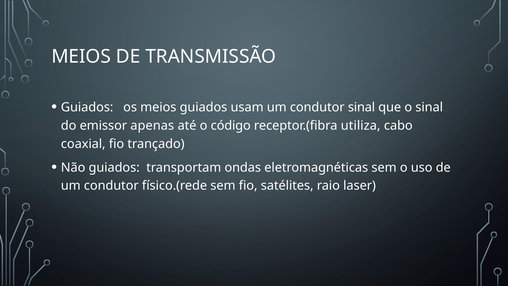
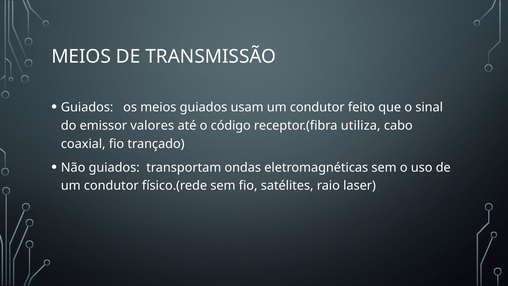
condutor sinal: sinal -> feito
apenas: apenas -> valores
